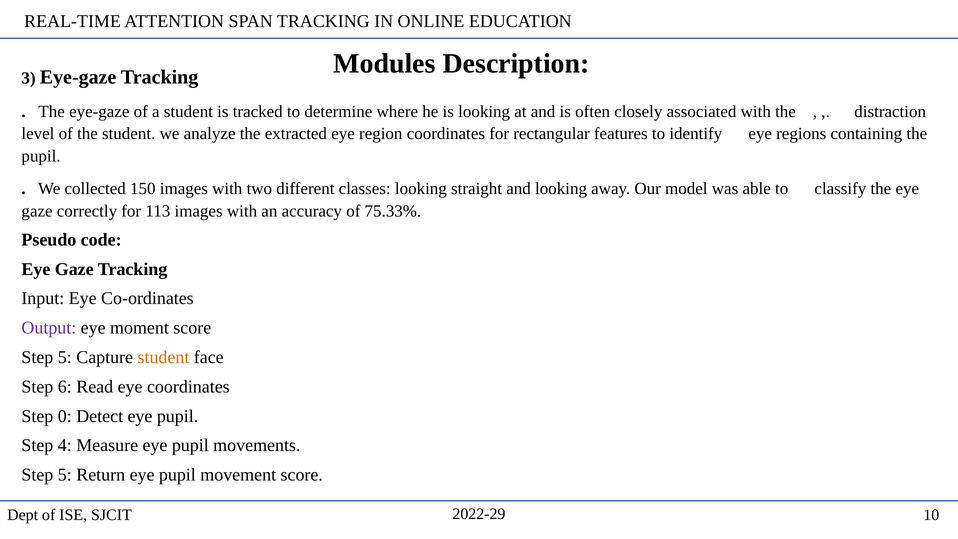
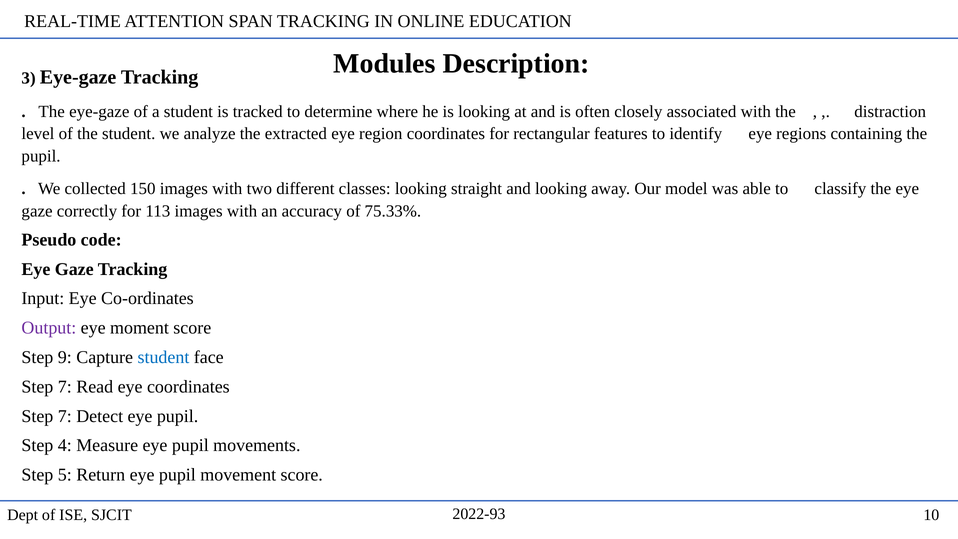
5 at (65, 357): 5 -> 9
student at (163, 357) colour: orange -> blue
6 at (65, 387): 6 -> 7
0 at (65, 416): 0 -> 7
2022-29: 2022-29 -> 2022-93
